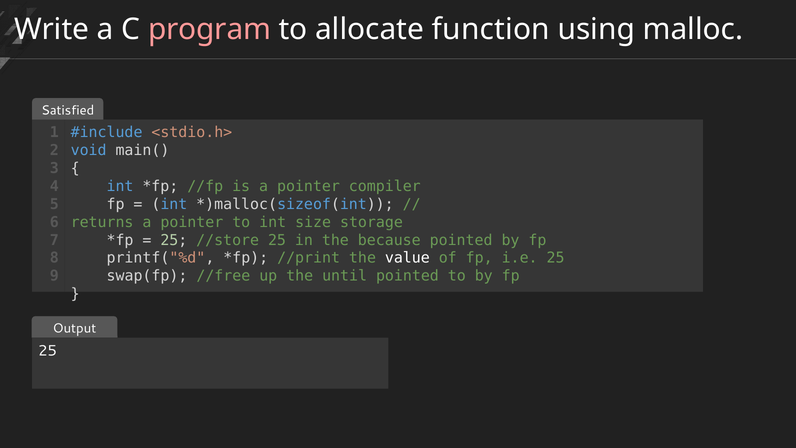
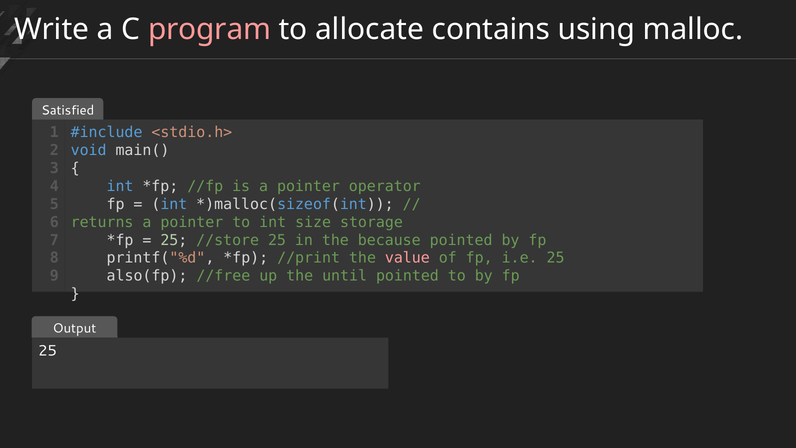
function: function -> contains
compiler: compiler -> operator
value colour: white -> pink
swap(fp: swap(fp -> also(fp
